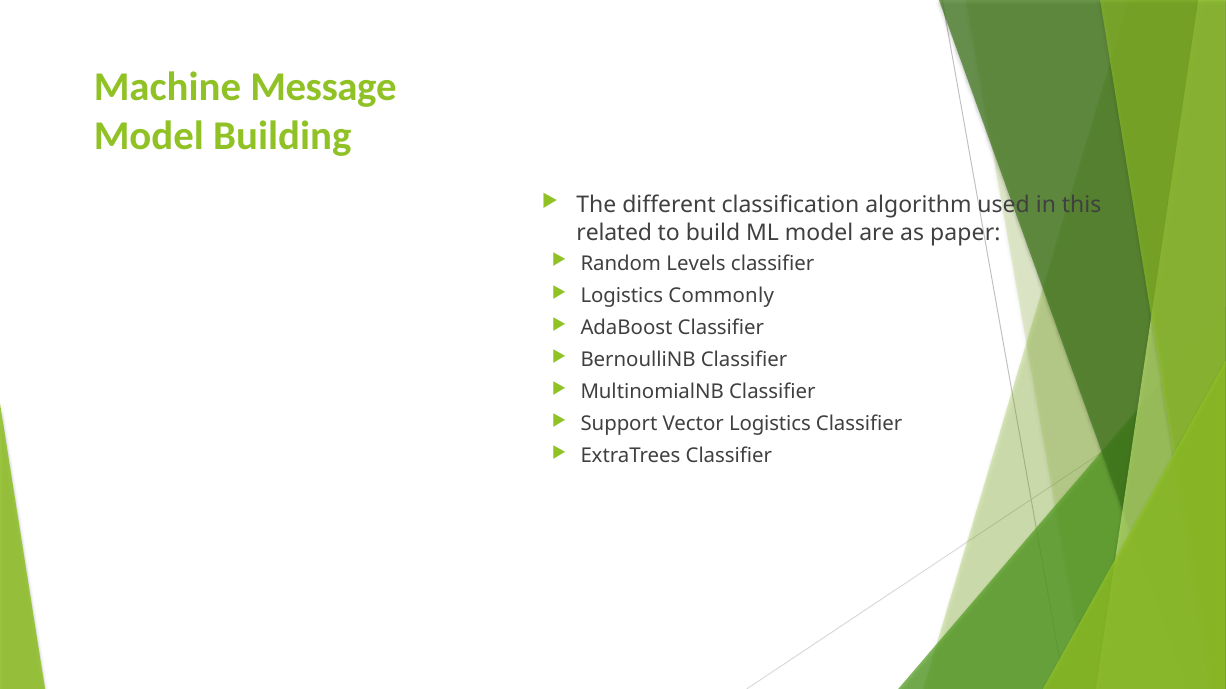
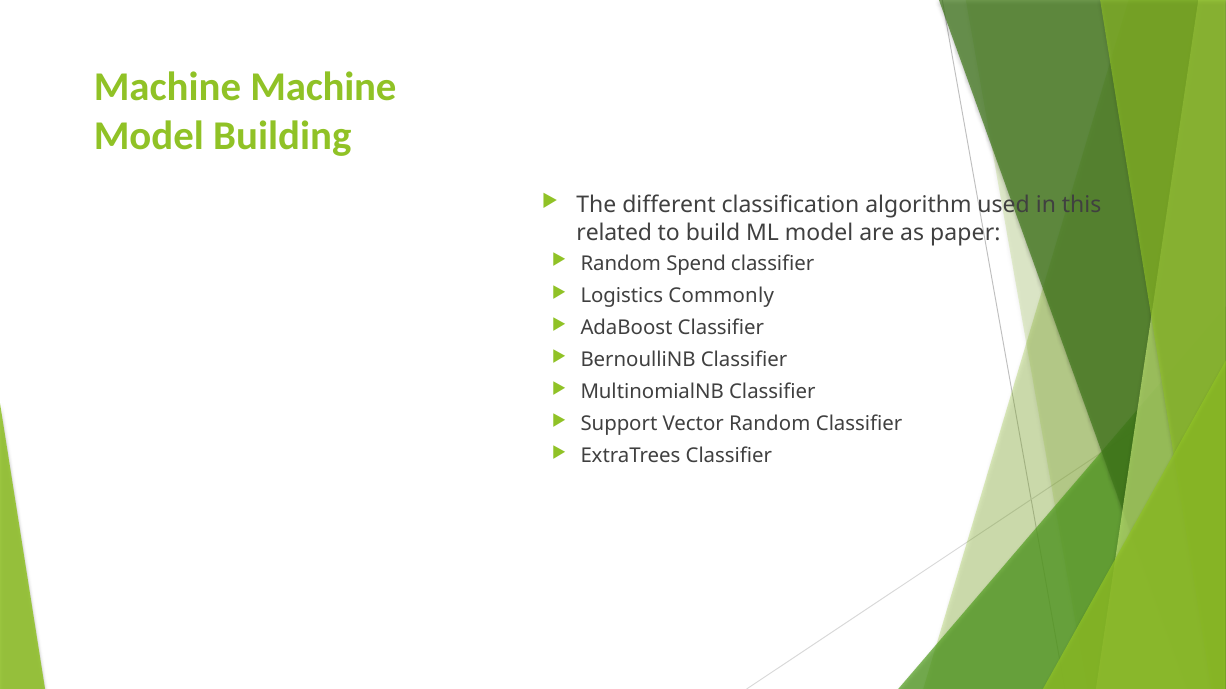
Machine Message: Message -> Machine
Levels: Levels -> Spend
Vector Logistics: Logistics -> Random
